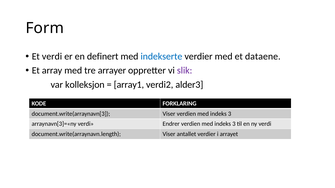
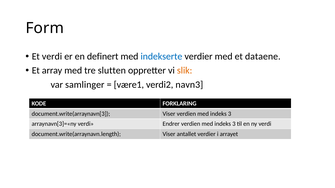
arrayer: arrayer -> slutten
slik colour: purple -> orange
kolleksjon: kolleksjon -> samlinger
array1: array1 -> være1
alder3: alder3 -> navn3
